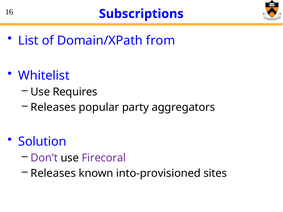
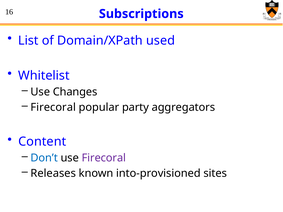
from: from -> used
Requires: Requires -> Changes
Releases at (53, 107): Releases -> Firecoral
Solution: Solution -> Content
Don’t colour: purple -> blue
